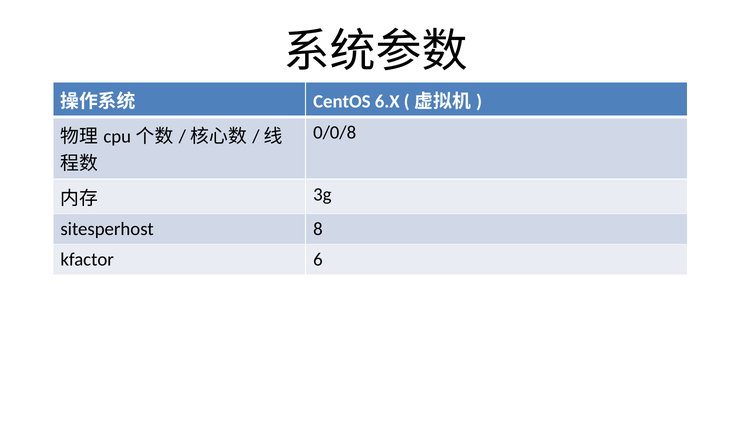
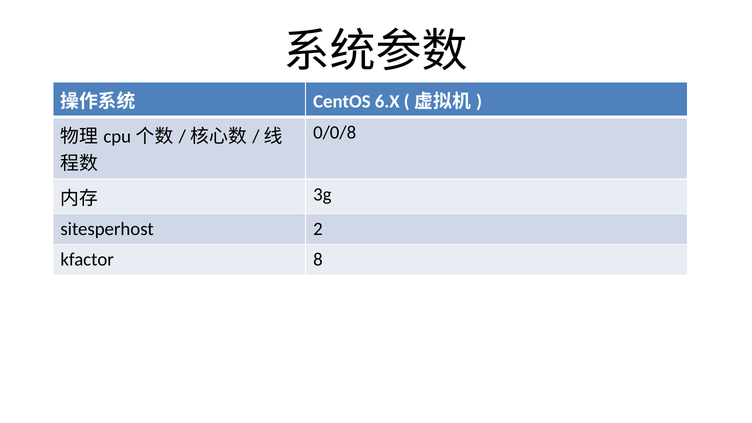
8: 8 -> 2
6: 6 -> 8
